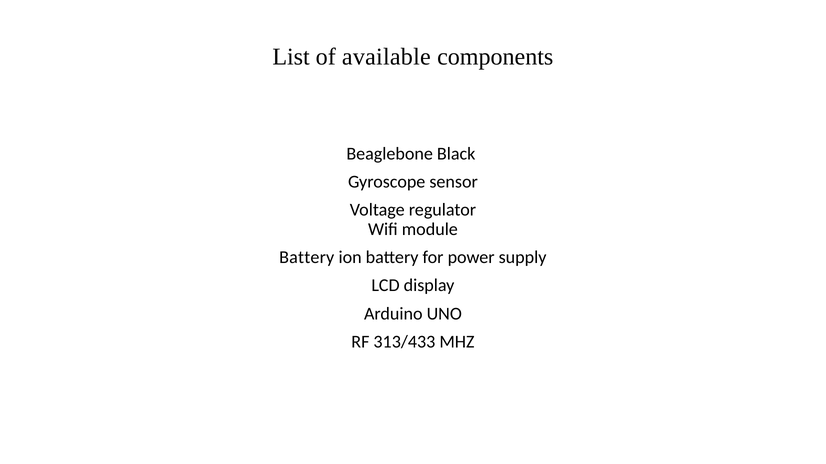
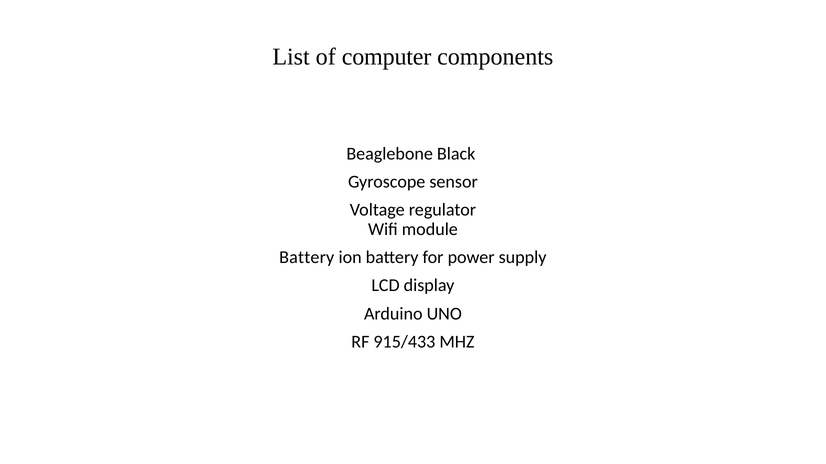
available: available -> computer
313/433: 313/433 -> 915/433
